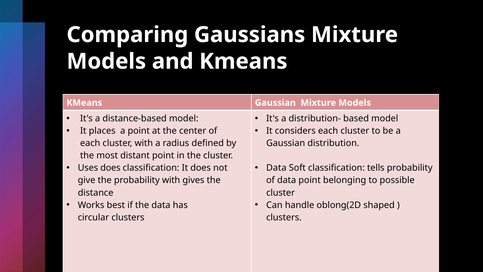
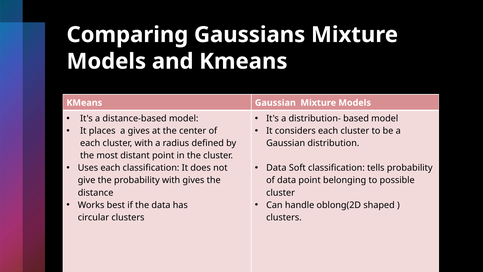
a point: point -> gives
Uses does: does -> each
